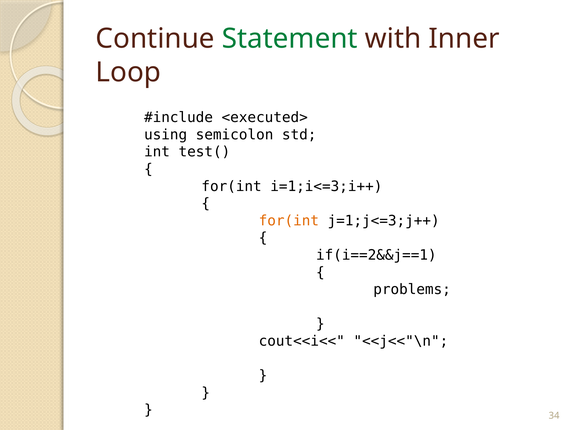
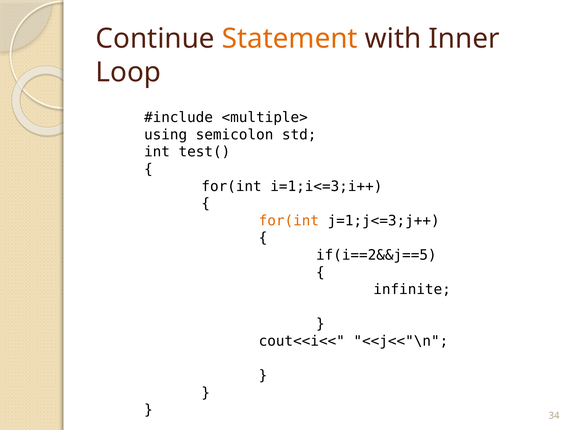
Statement colour: green -> orange
<executed>: <executed> -> <multiple>
if(i==2&&j==1: if(i==2&&j==1 -> if(i==2&&j==5
problems: problems -> infinite
